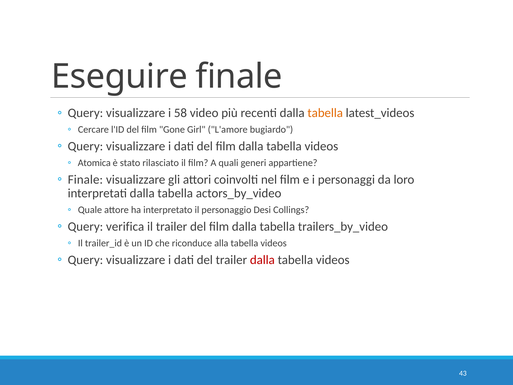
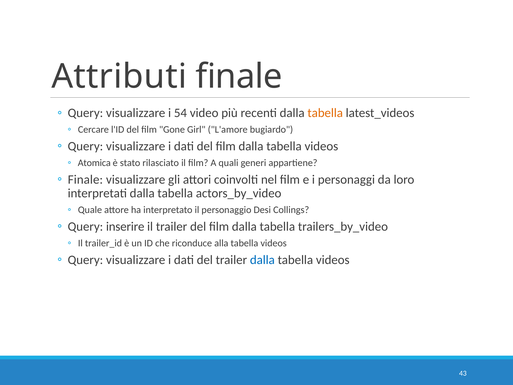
Eseguire: Eseguire -> Attributi
58: 58 -> 54
verifica: verifica -> inserire
dalla at (262, 260) colour: red -> blue
